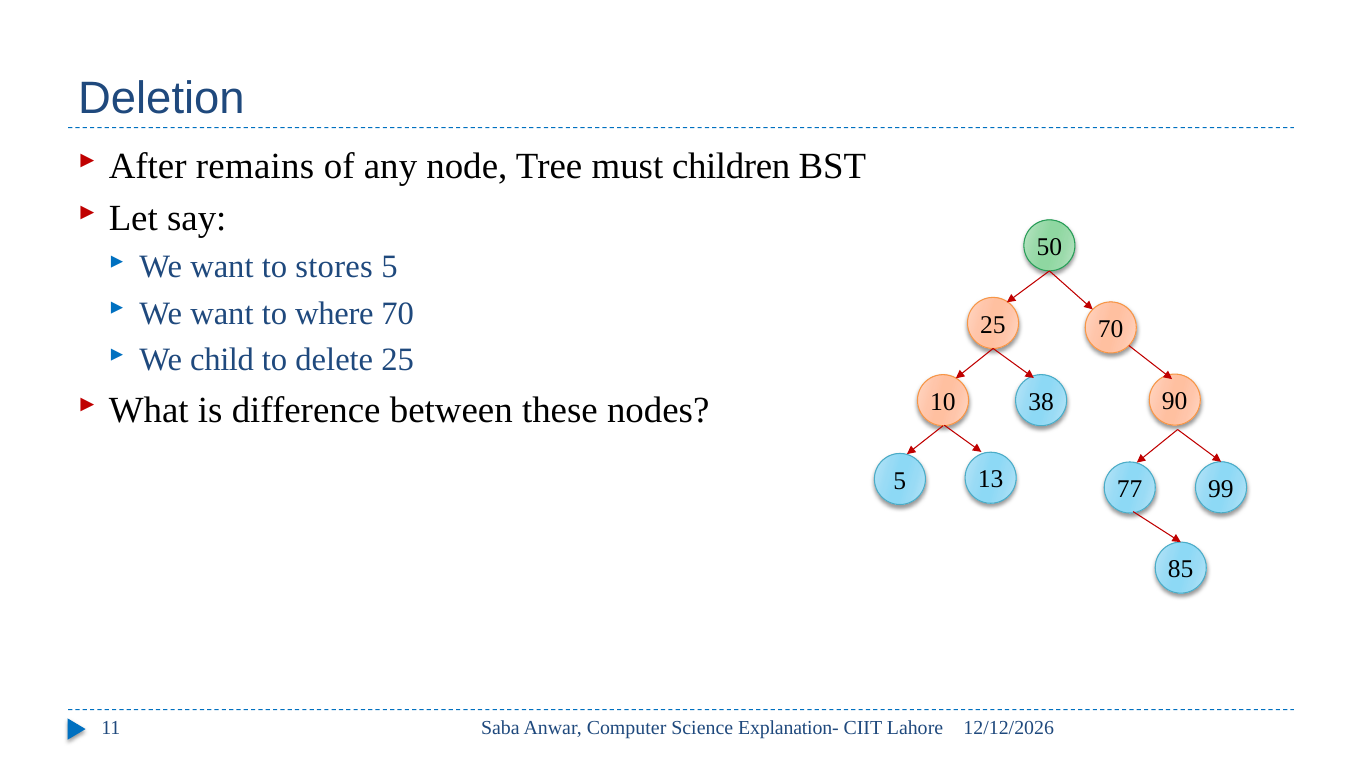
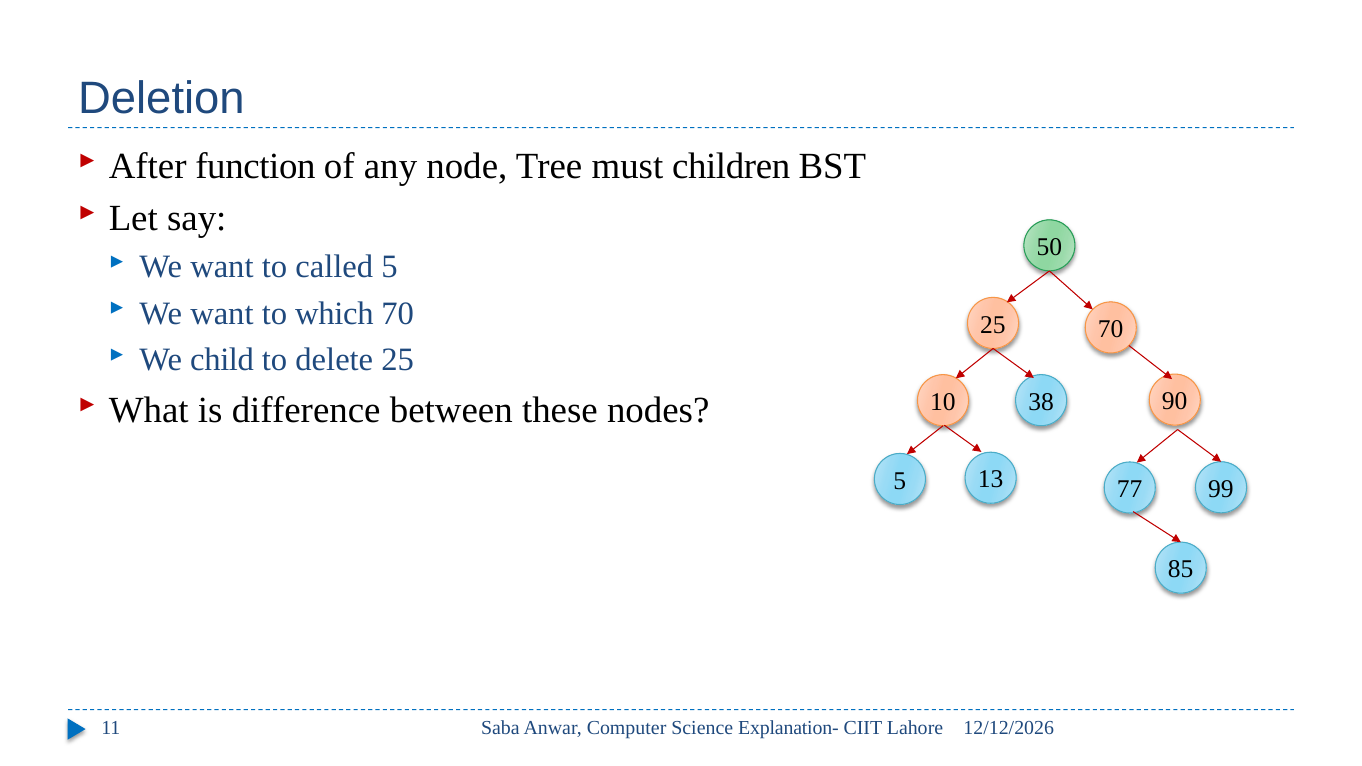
remains: remains -> function
stores: stores -> called
where: where -> which
